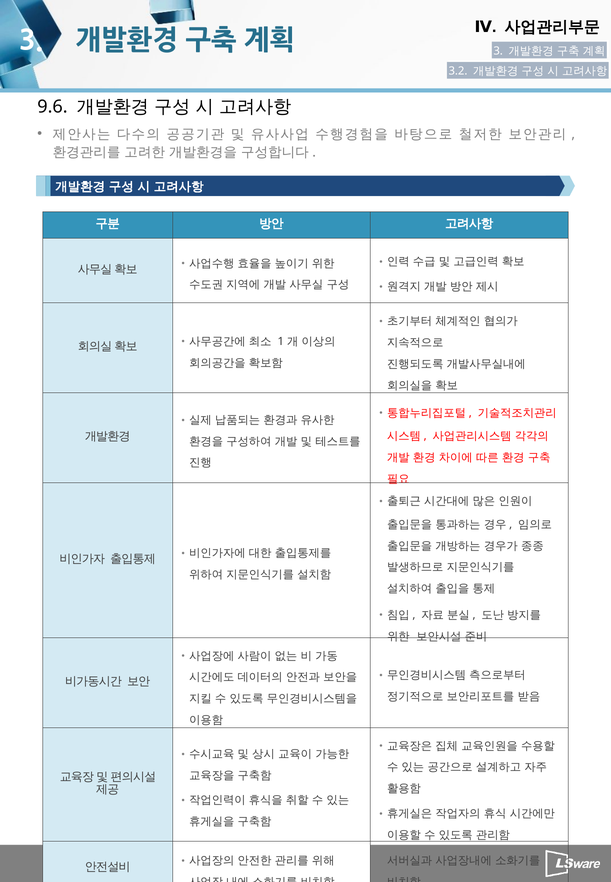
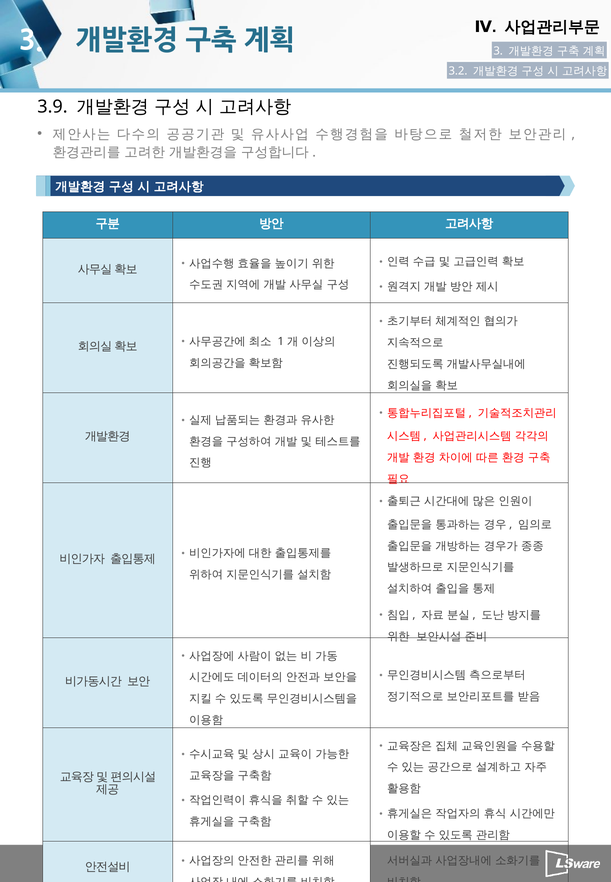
9.6: 9.6 -> 3.9
